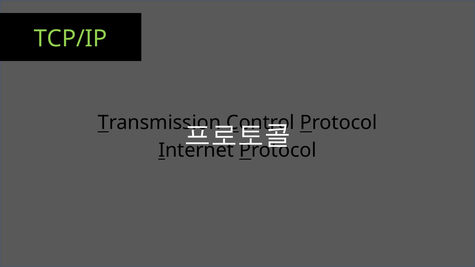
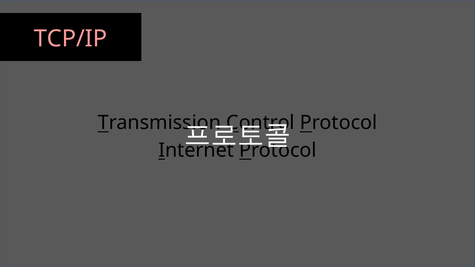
TCP/IP colour: light green -> pink
